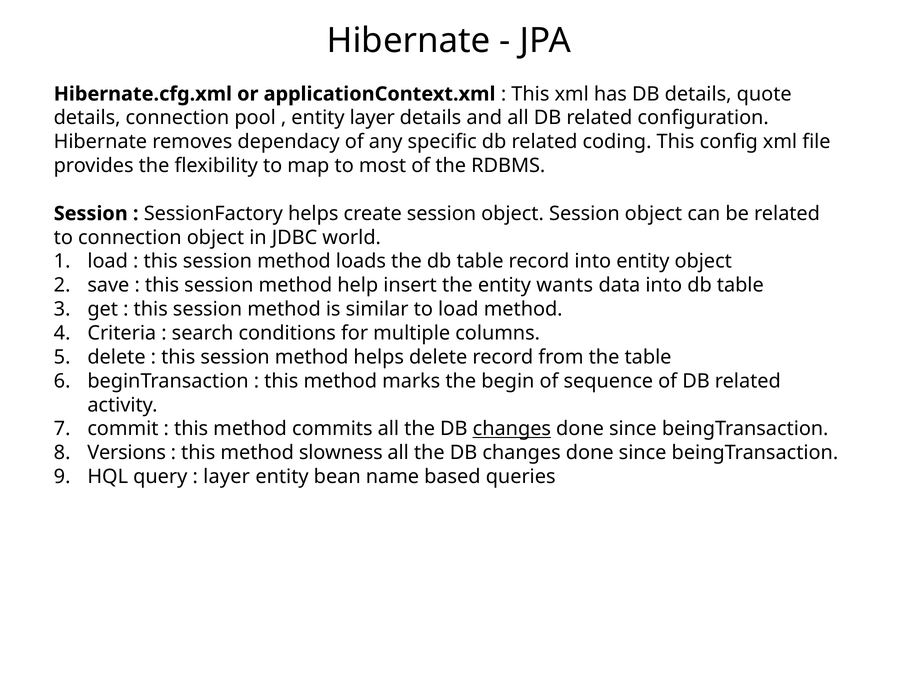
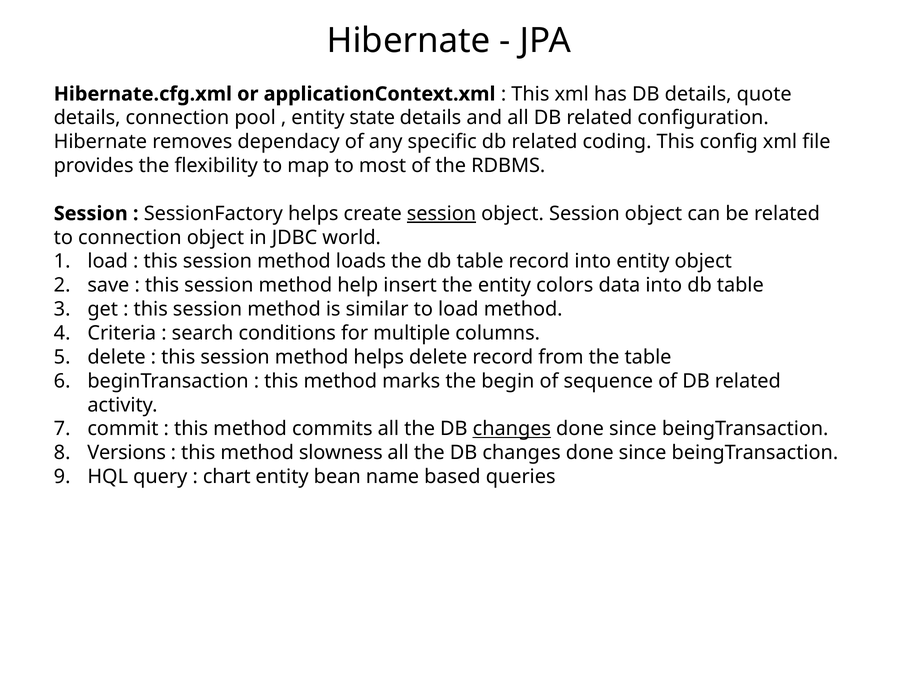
entity layer: layer -> state
session at (441, 214) underline: none -> present
wants: wants -> colors
layer at (227, 477): layer -> chart
